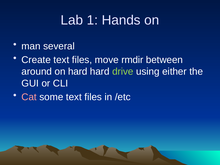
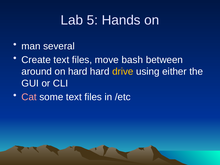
1: 1 -> 5
rmdir: rmdir -> bash
drive colour: light green -> yellow
